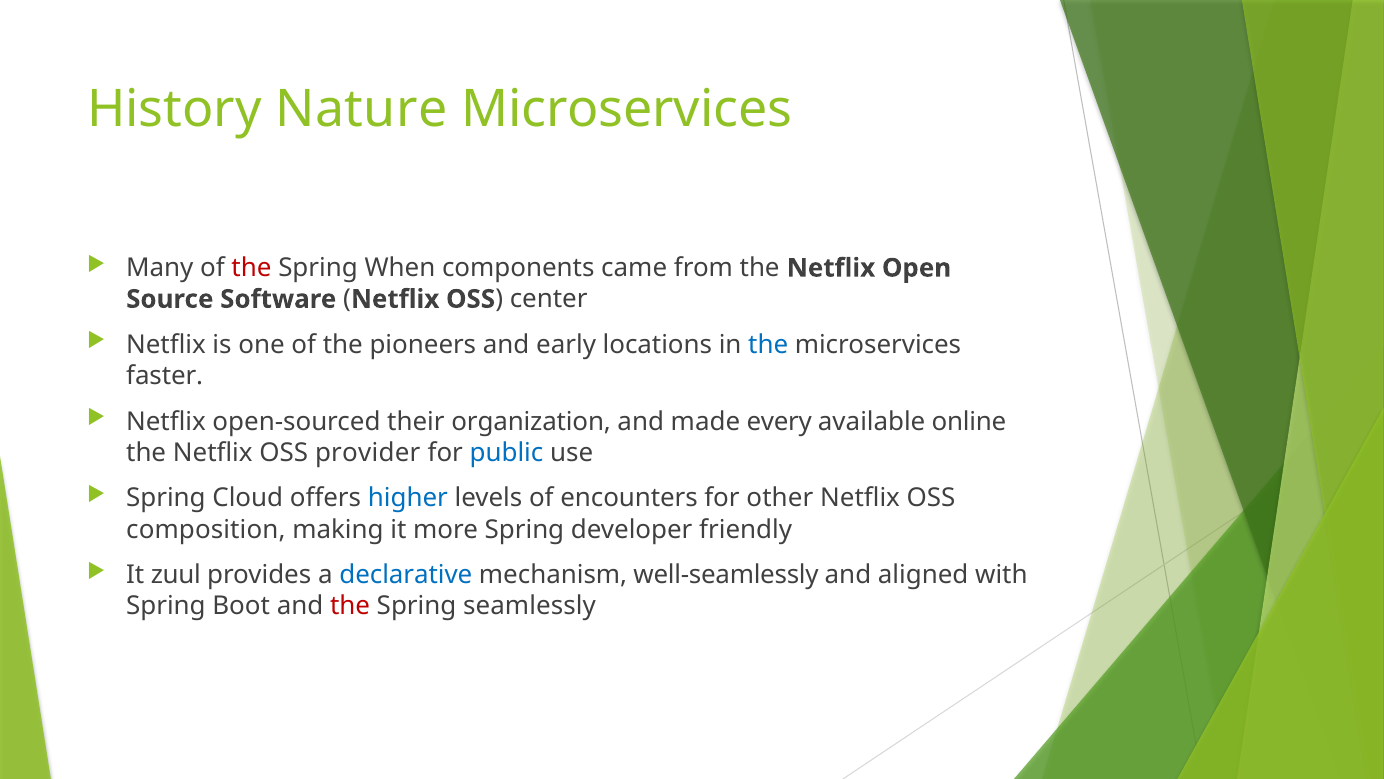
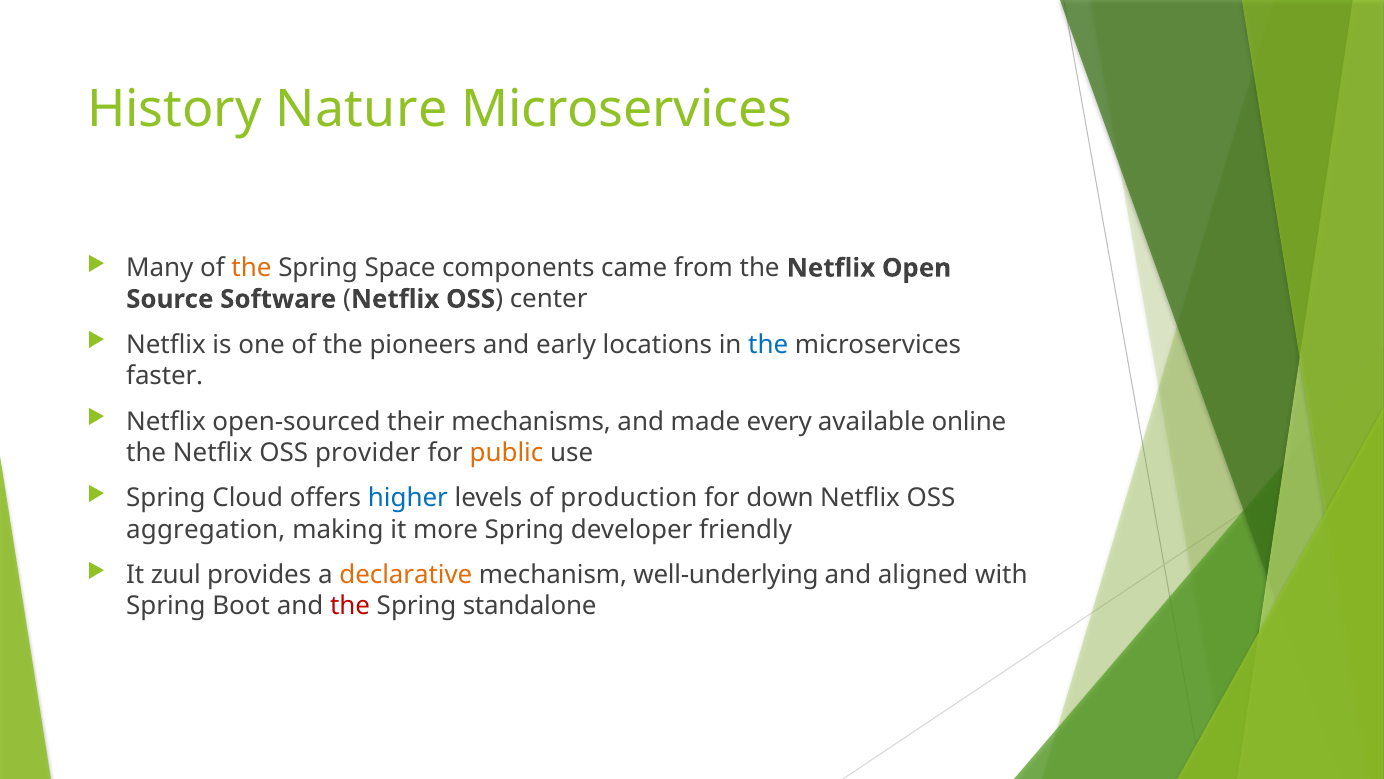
the at (251, 268) colour: red -> orange
When: When -> Space
organization: organization -> mechanisms
public colour: blue -> orange
encounters: encounters -> production
other: other -> down
composition: composition -> aggregation
declarative colour: blue -> orange
well-seamlessly: well-seamlessly -> well-underlying
seamlessly: seamlessly -> standalone
